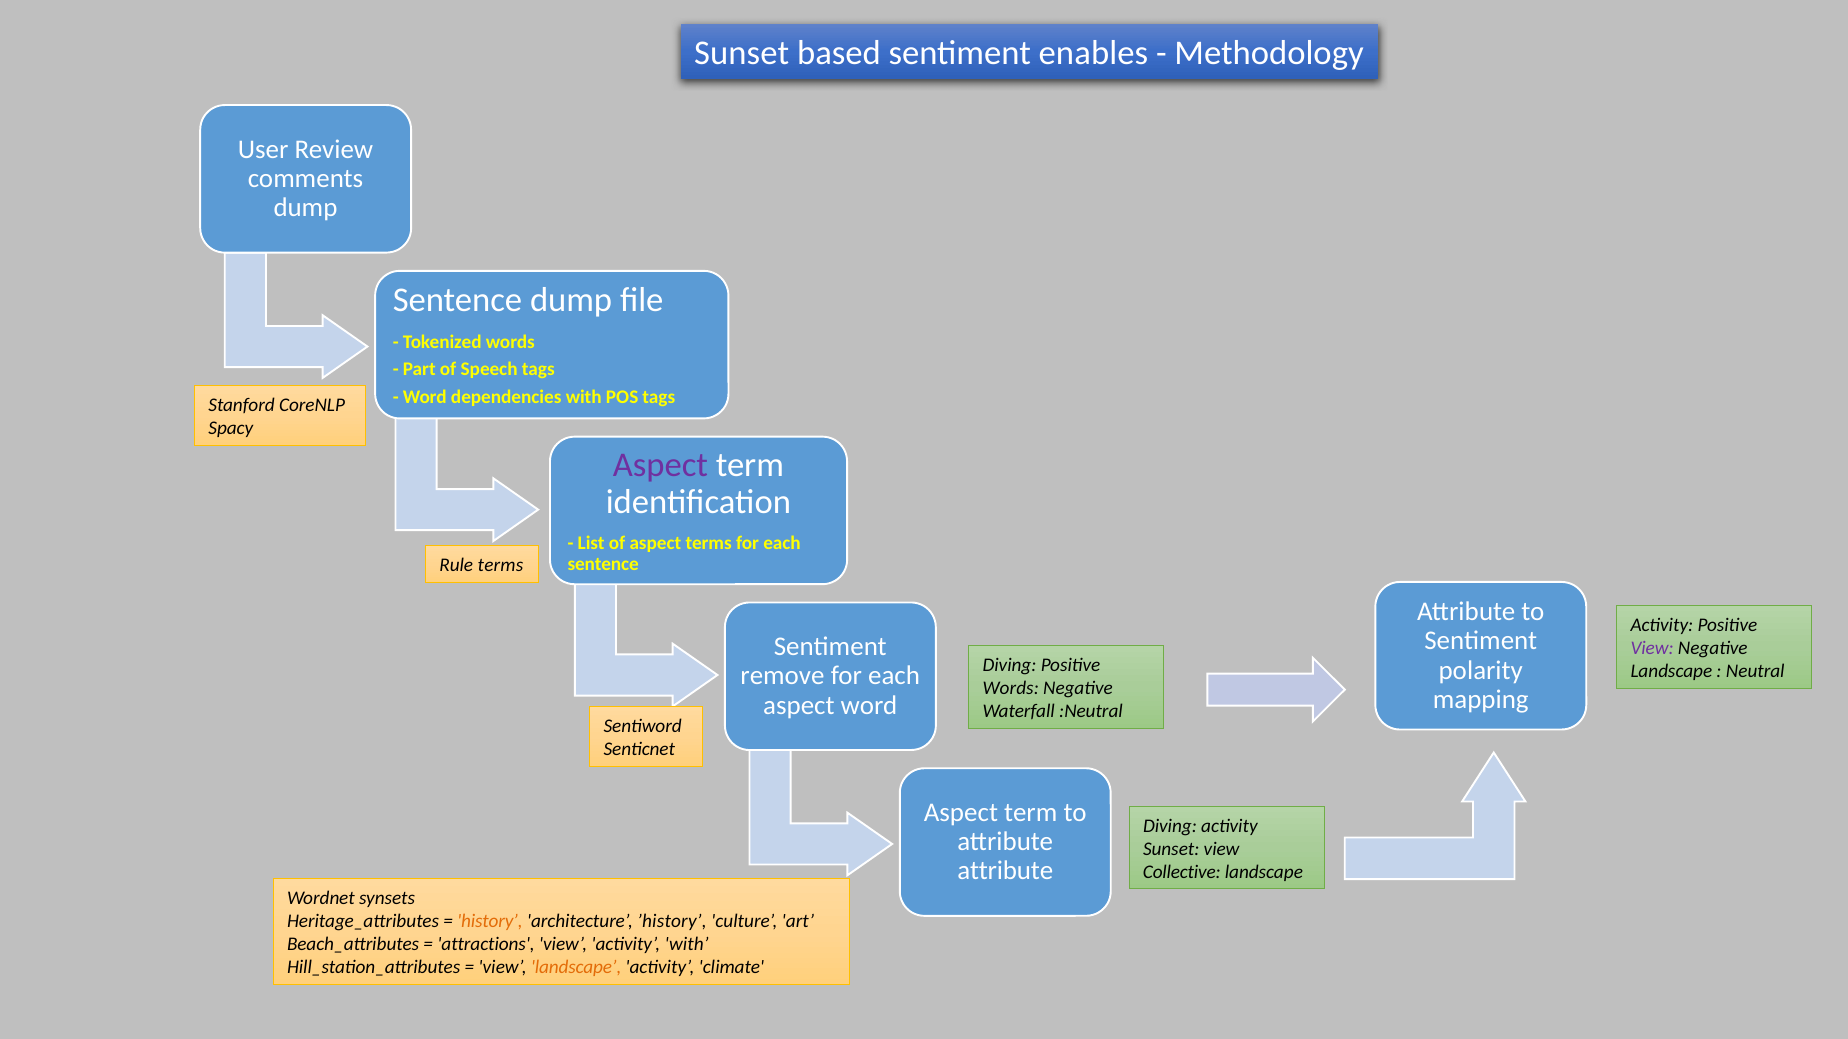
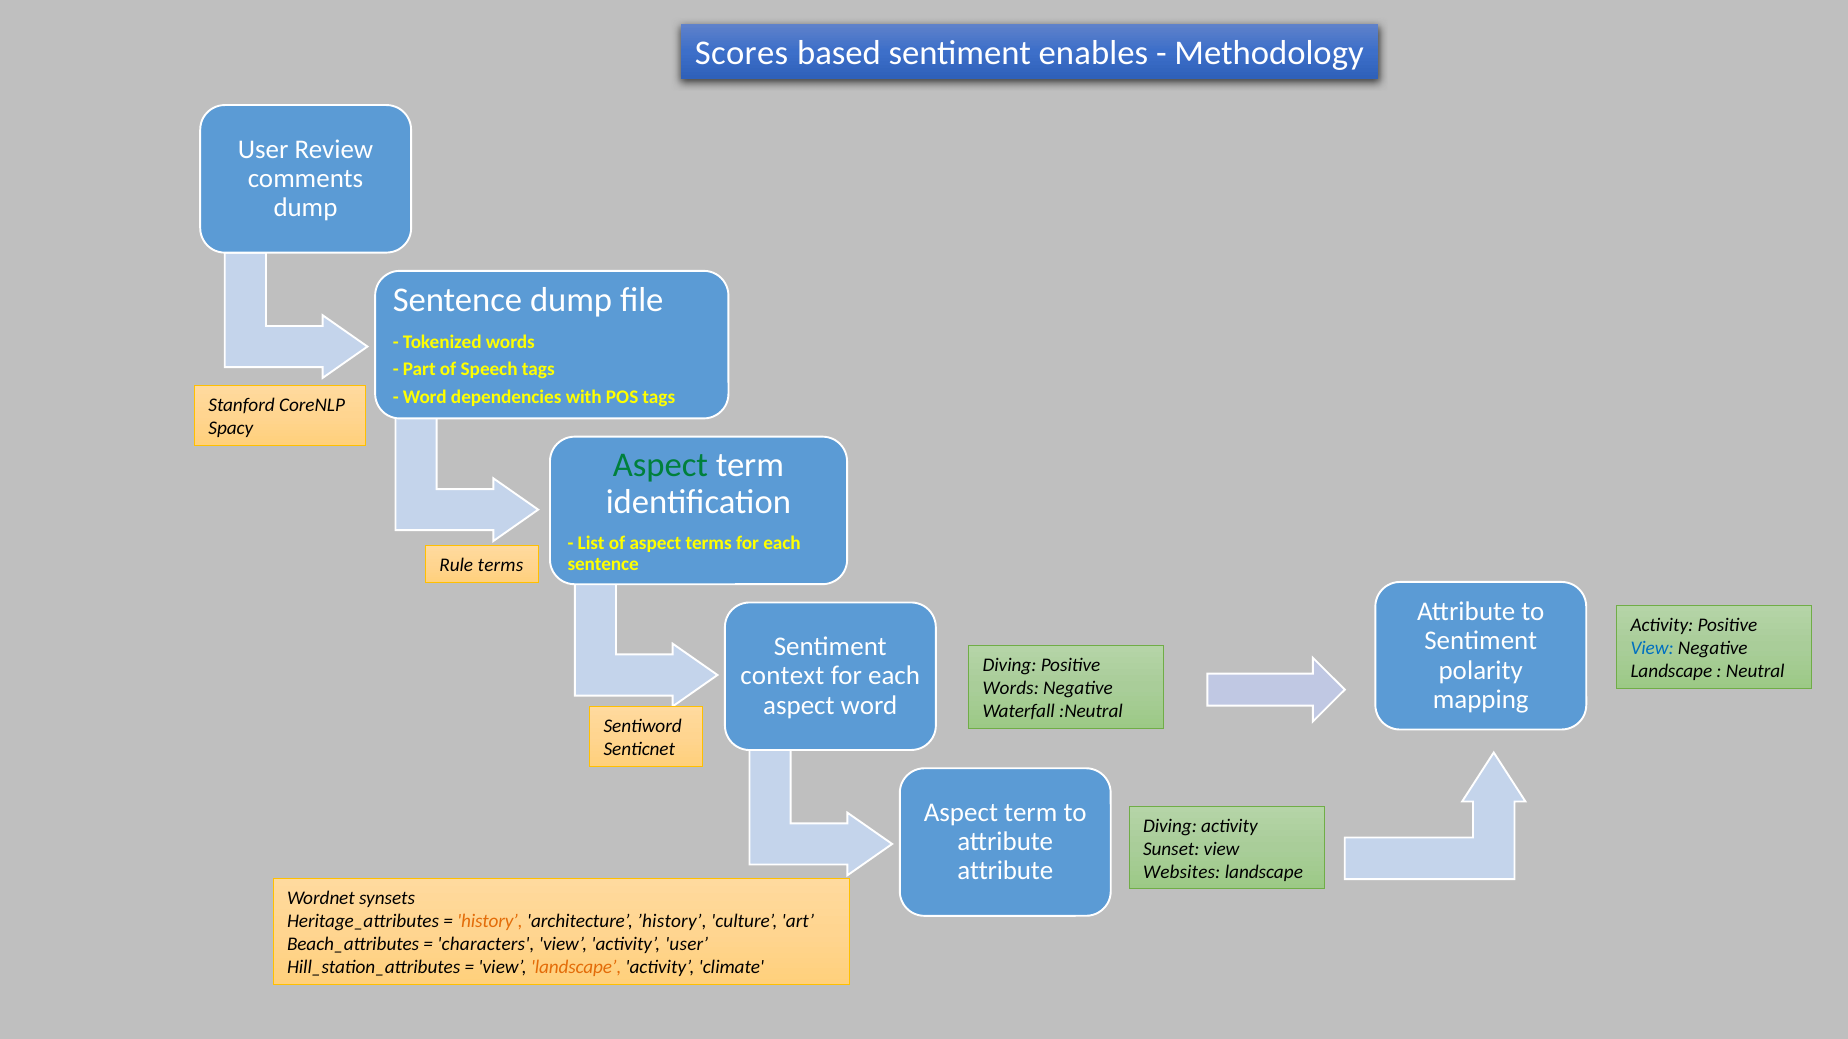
Sunset at (742, 54): Sunset -> Scores
Aspect at (660, 465) colour: purple -> green
View at (1652, 648) colour: purple -> blue
remove: remove -> context
Collective: Collective -> Websites
attractions: attractions -> characters
activity with: with -> user
